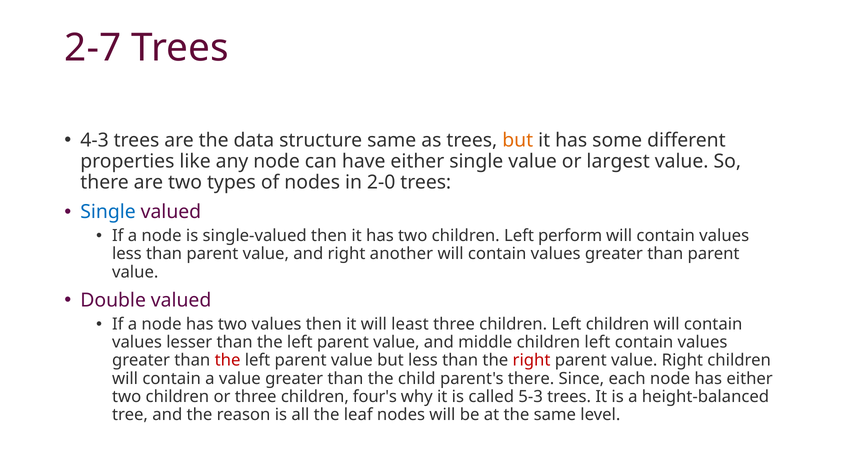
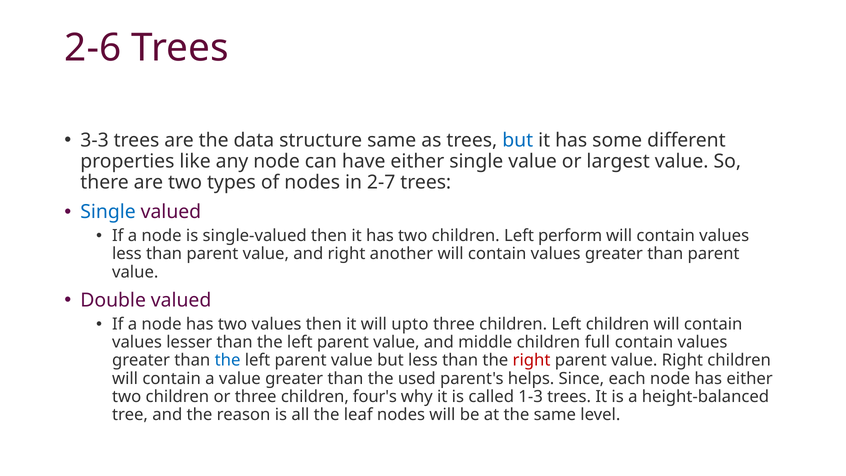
2-7: 2-7 -> 2-6
4-3: 4-3 -> 3-3
but at (518, 140) colour: orange -> blue
2-0: 2-0 -> 2-7
least: least -> upto
middle children left: left -> full
the at (228, 360) colour: red -> blue
child: child -> used
parent's there: there -> helps
5-3: 5-3 -> 1-3
